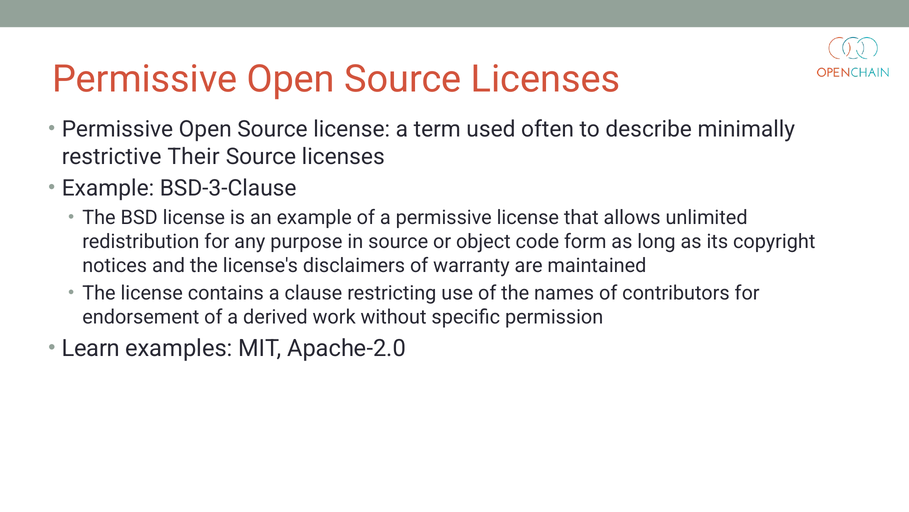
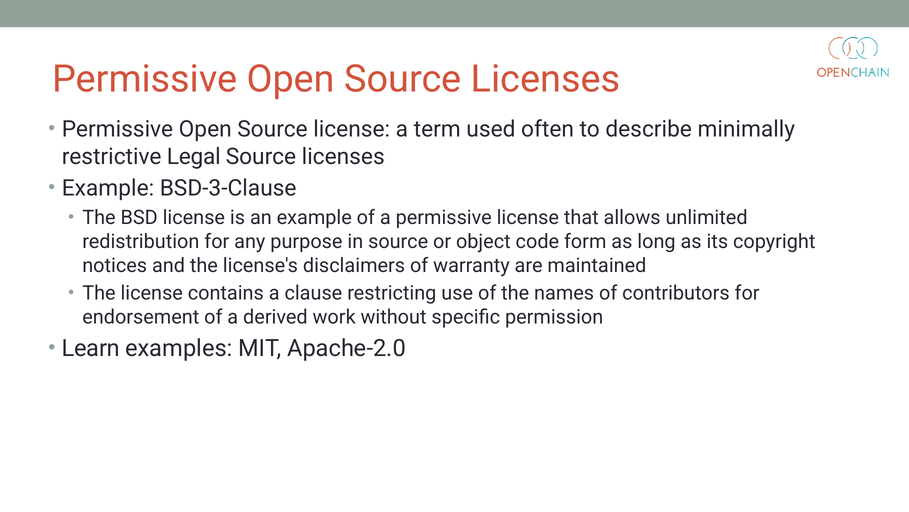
Their: Their -> Legal
